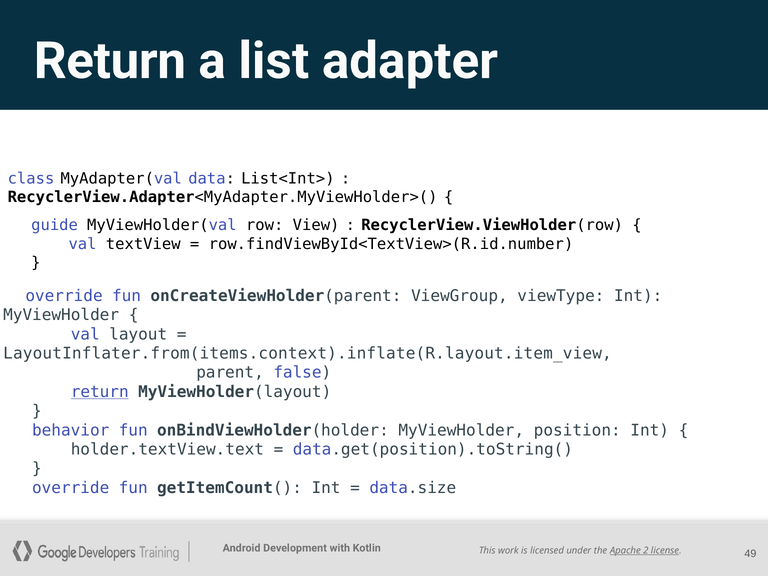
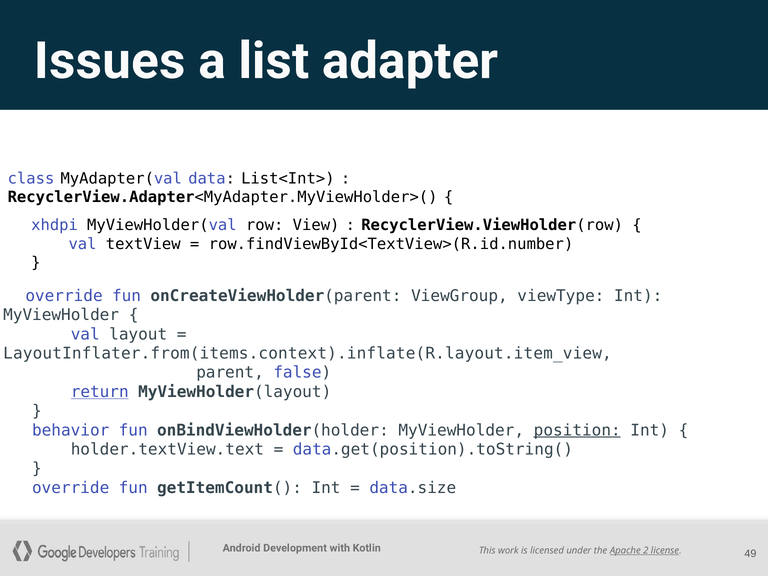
Return at (110, 61): Return -> Issues
guide: guide -> xhdpi
position underline: none -> present
